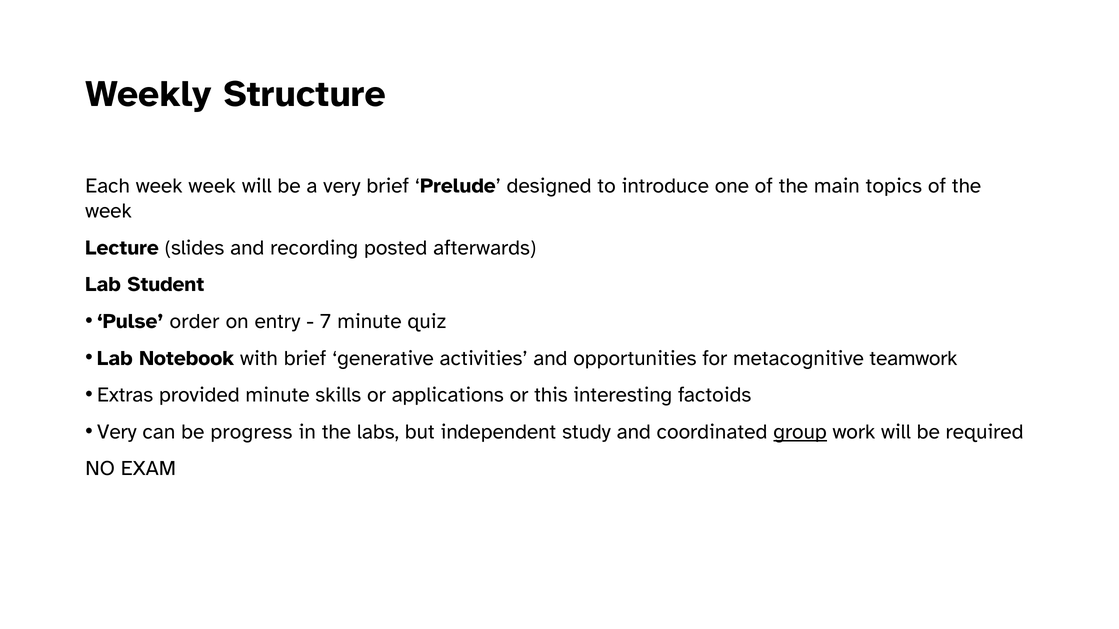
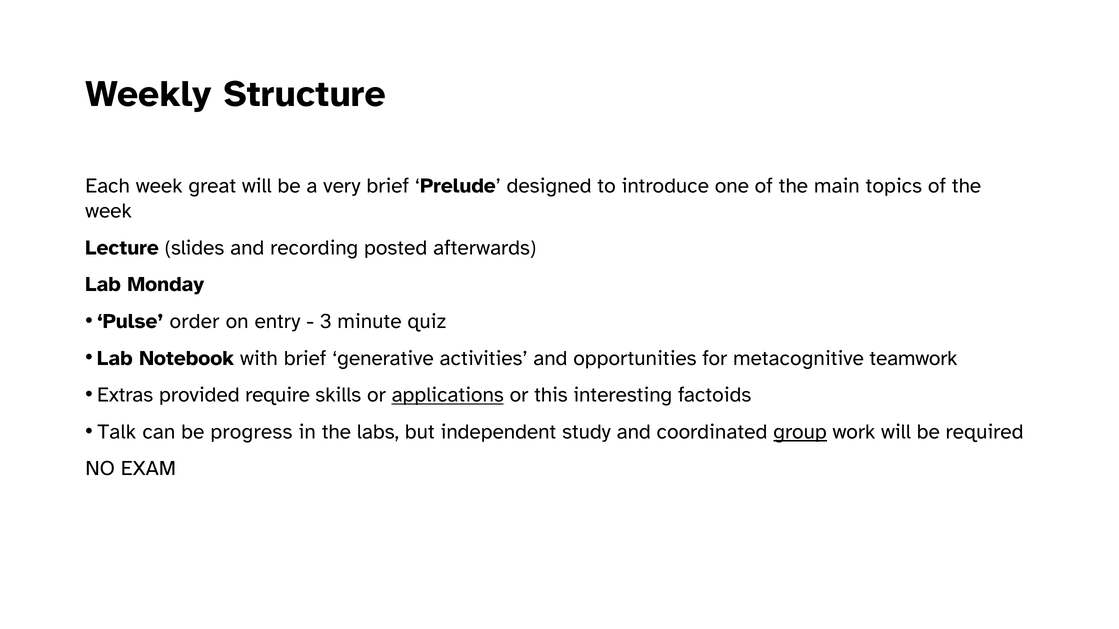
week week: week -> great
Student: Student -> Monday
7: 7 -> 3
provided minute: minute -> require
applications underline: none -> present
Very at (117, 432): Very -> Talk
